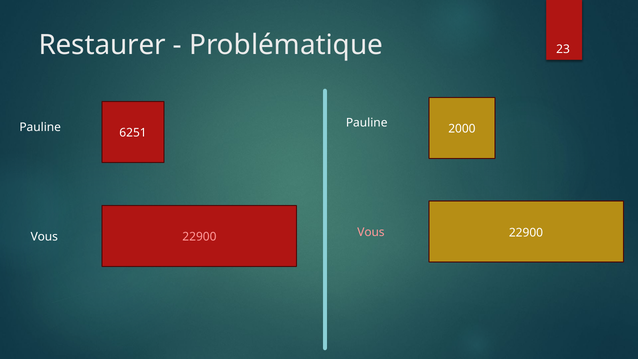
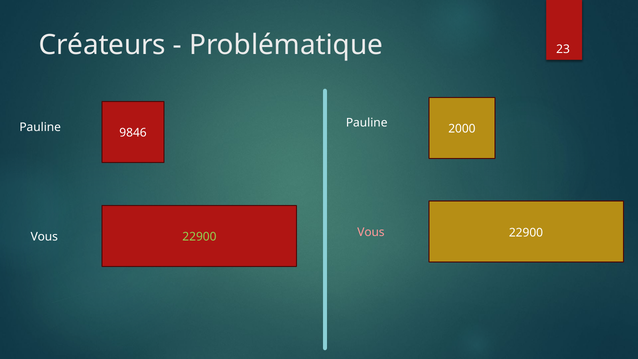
Restaurer: Restaurer -> Créateurs
6251: 6251 -> 9846
22900 at (199, 237) colour: pink -> light green
